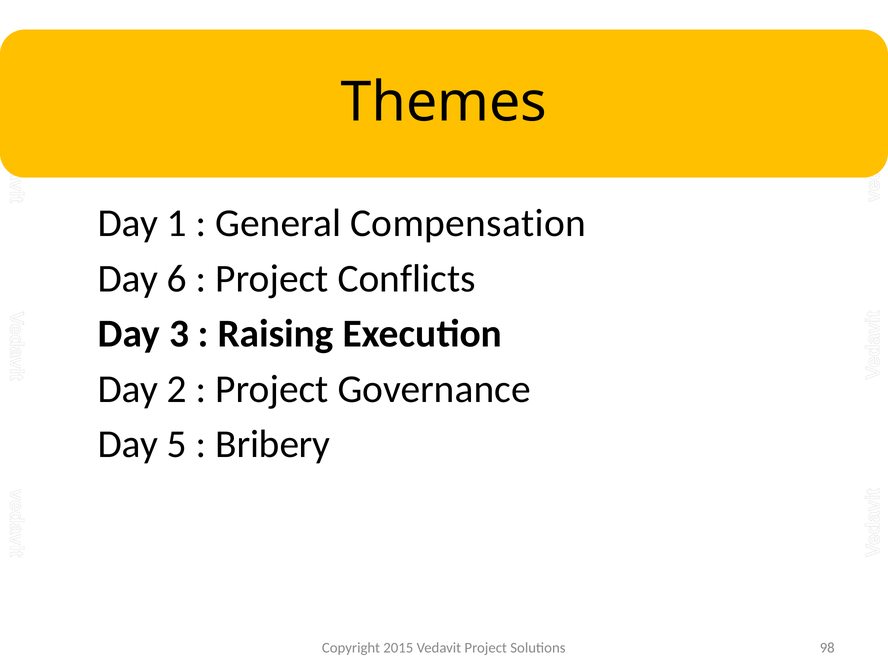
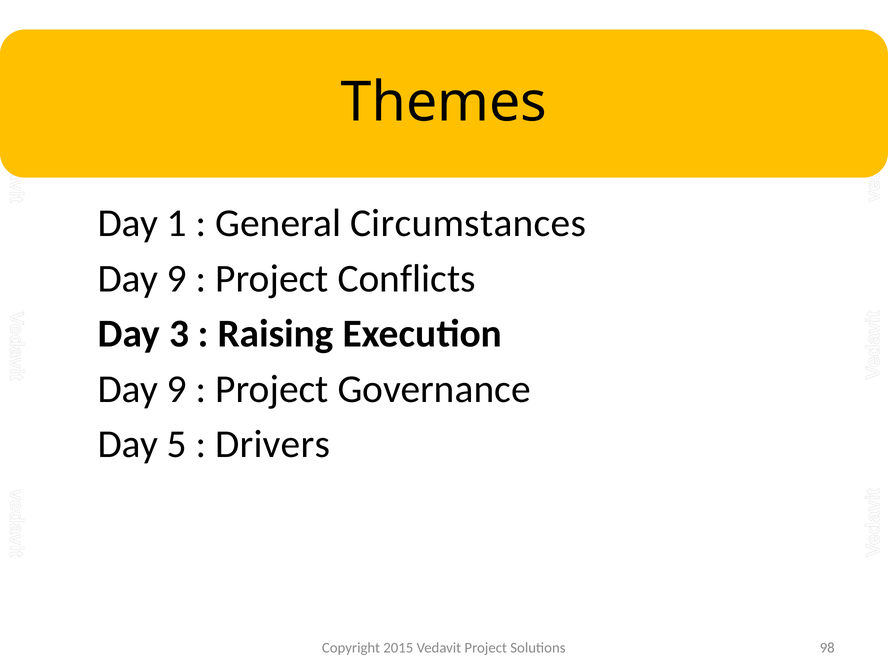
Compensation: Compensation -> Circumstances
6 at (177, 279): 6 -> 9
2 at (177, 389): 2 -> 9
Bribery: Bribery -> Drivers
